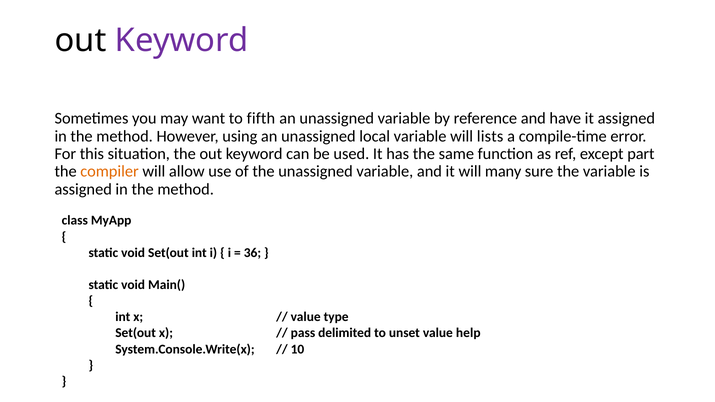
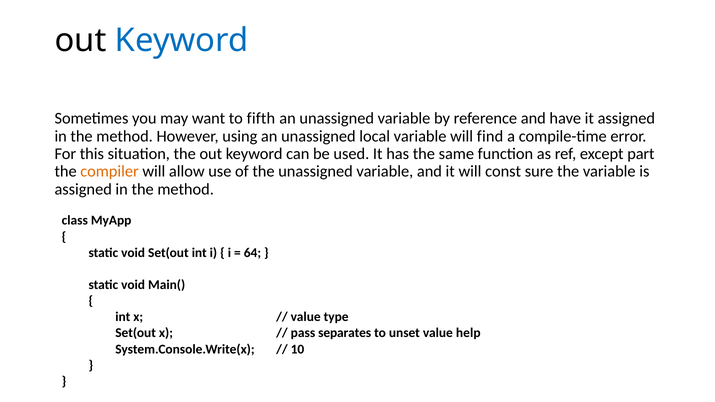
Keyword at (182, 40) colour: purple -> blue
lists: lists -> find
many: many -> const
36: 36 -> 64
delimited: delimited -> separates
